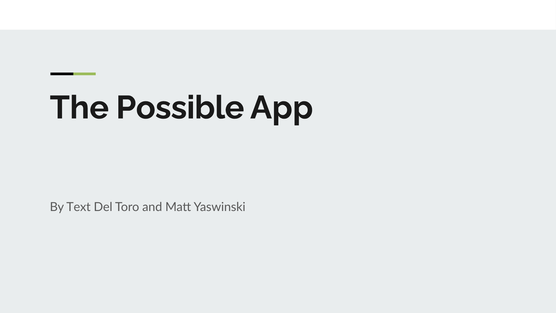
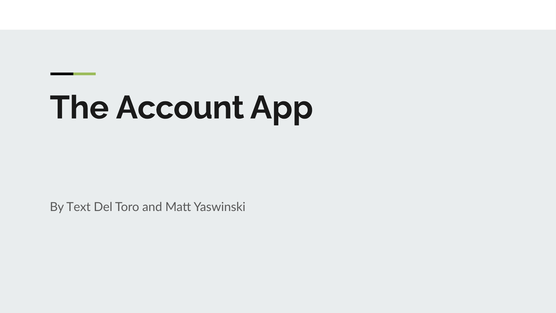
Possible: Possible -> Account
